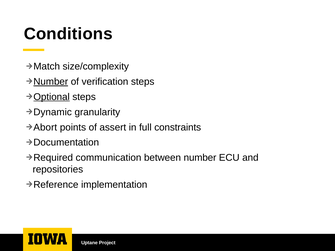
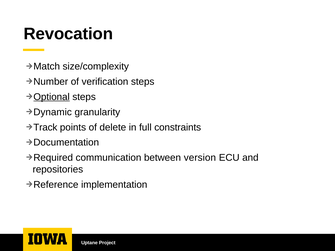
Conditions: Conditions -> Revocation
Number at (51, 82) underline: present -> none
Abort: Abort -> Track
assert: assert -> delete
between number: number -> version
